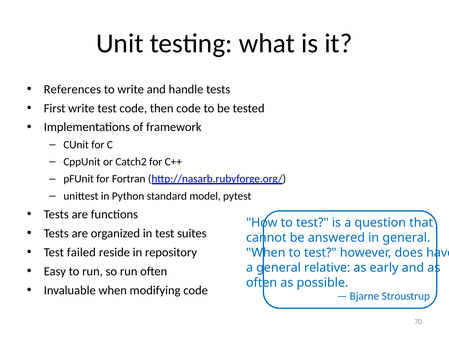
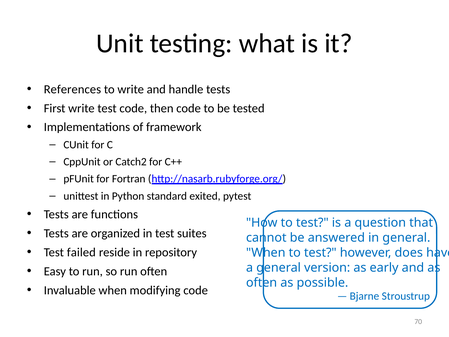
model: model -> exited
relative: relative -> version
